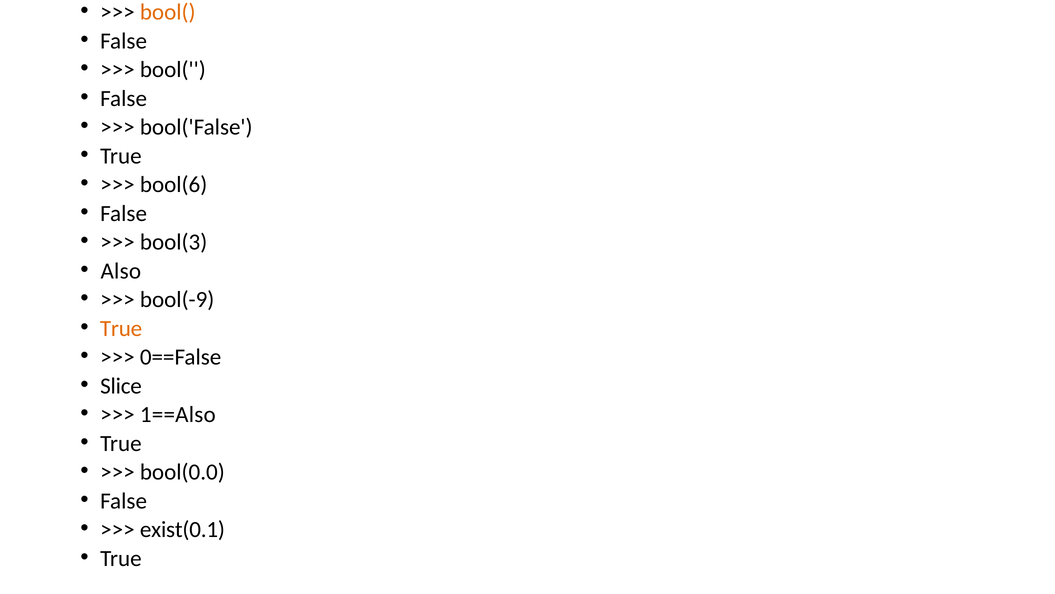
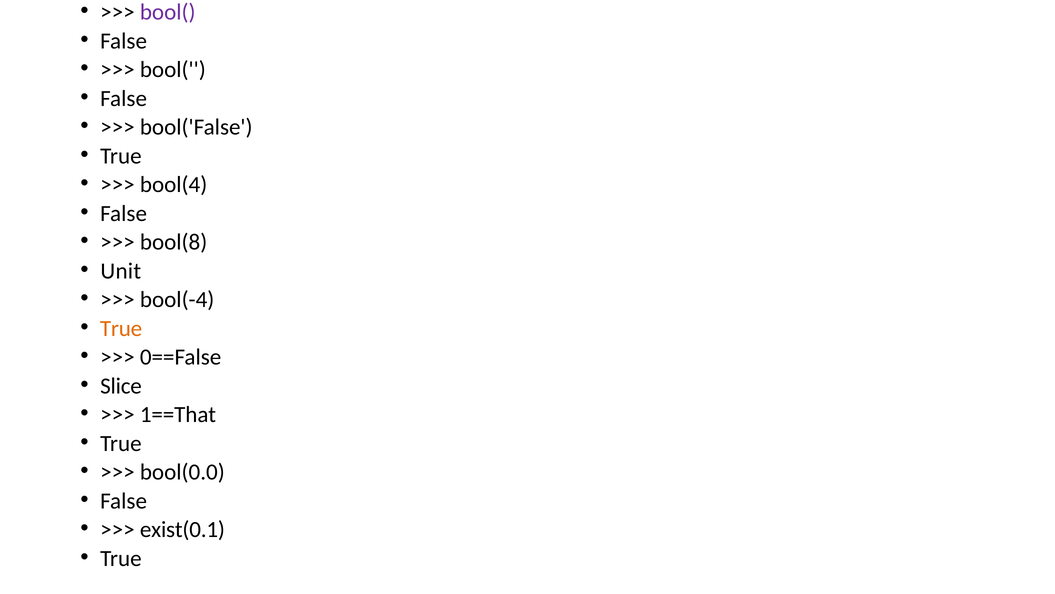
bool( at (168, 12) colour: orange -> purple
bool(6: bool(6 -> bool(4
bool(3: bool(3 -> bool(8
Also: Also -> Unit
bool(-9: bool(-9 -> bool(-4
1==Also: 1==Also -> 1==That
